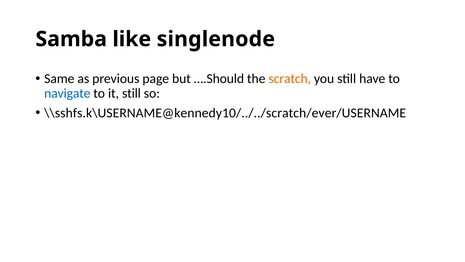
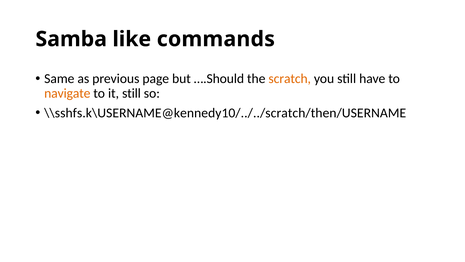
singlenode: singlenode -> commands
navigate colour: blue -> orange
\\sshfs.k\USERNAME@kennedy10/../../scratch/ever/USERNAME: \\sshfs.k\USERNAME@kennedy10/../../scratch/ever/USERNAME -> \\sshfs.k\USERNAME@kennedy10/../../scratch/then/USERNAME
